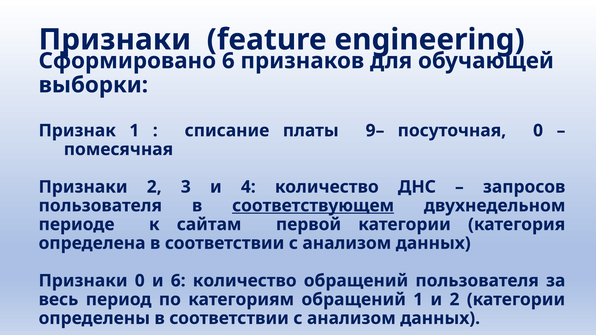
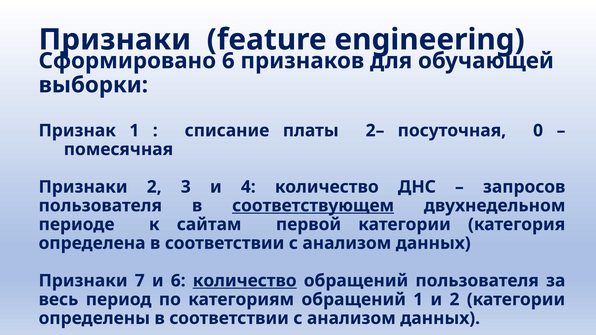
9–: 9– -> 2–
Признаки 0: 0 -> 7
количество at (245, 281) underline: none -> present
